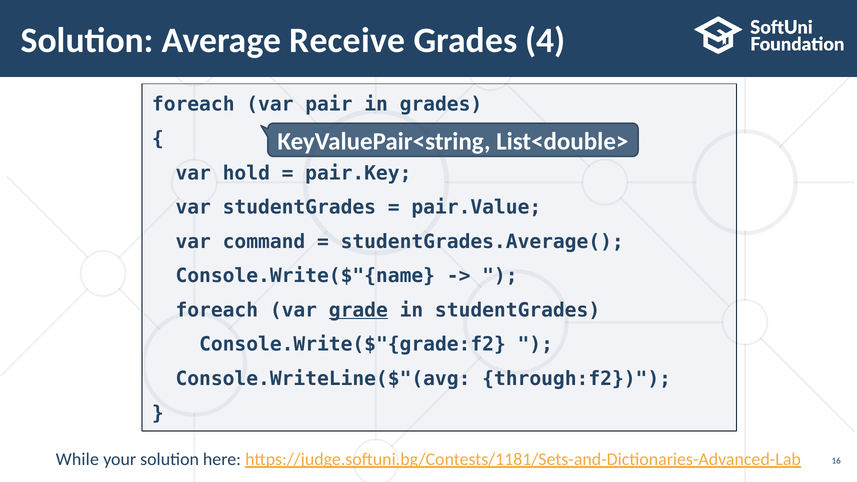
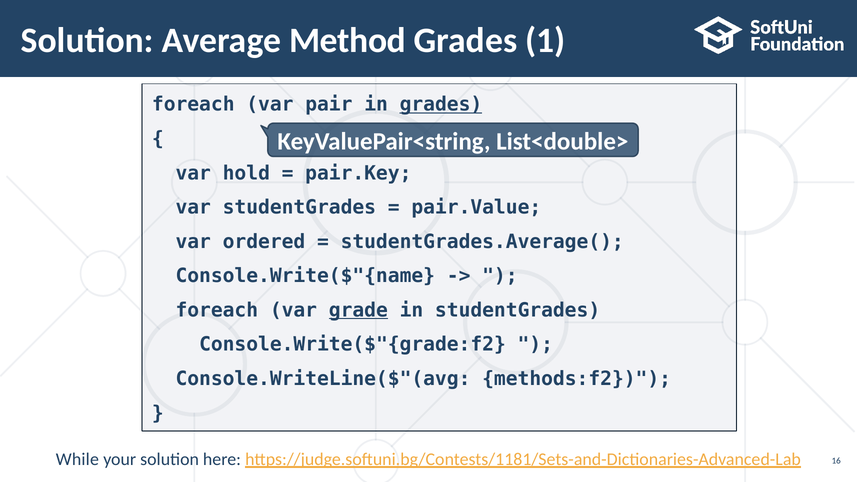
Receive: Receive -> Method
4: 4 -> 1
grades at (441, 105) underline: none -> present
command: command -> ordered
through:f2: through:f2 -> methods:f2
